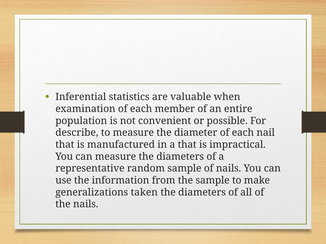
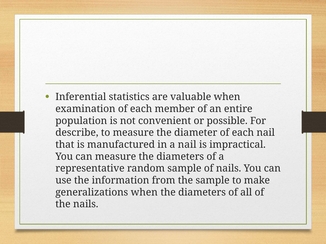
a that: that -> nail
generalizations taken: taken -> when
